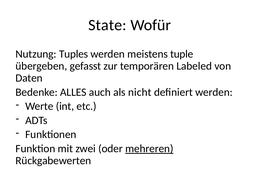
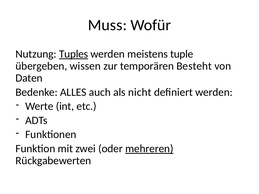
State: State -> Muss
Tuples underline: none -> present
gefasst: gefasst -> wissen
Labeled: Labeled -> Besteht
